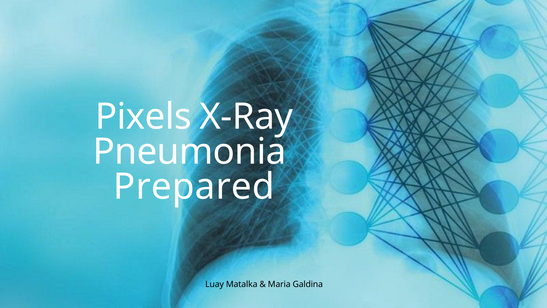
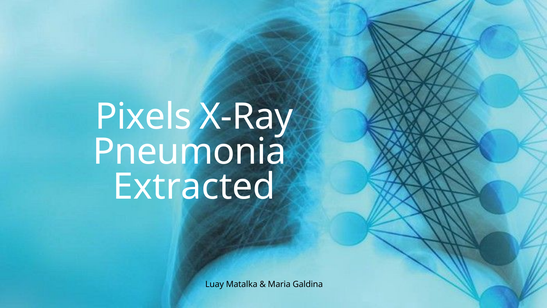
Prepared: Prepared -> Extracted
